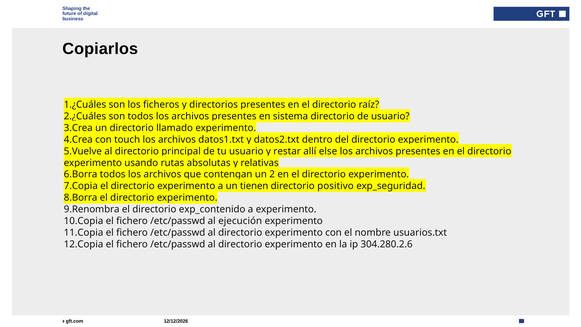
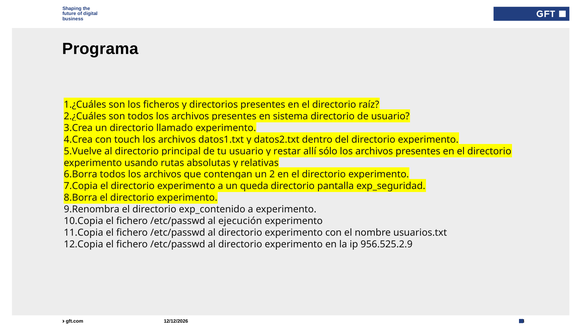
Copiarlos: Copiarlos -> Programa
else: else -> sólo
tienen: tienen -> queda
positivo: positivo -> pantalla
304.280.2.6: 304.280.2.6 -> 956.525.2.9
